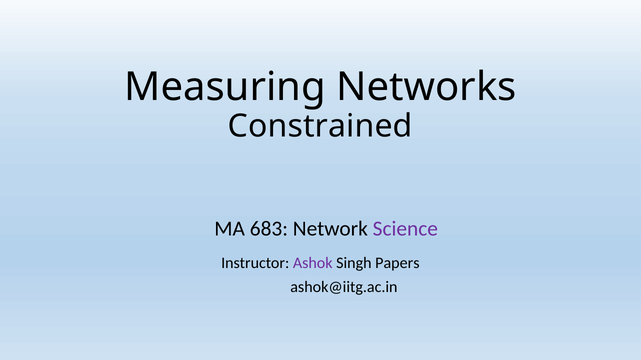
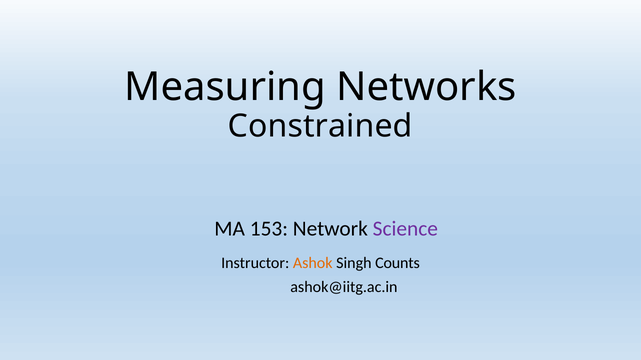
683: 683 -> 153
Ashok colour: purple -> orange
Papers: Papers -> Counts
